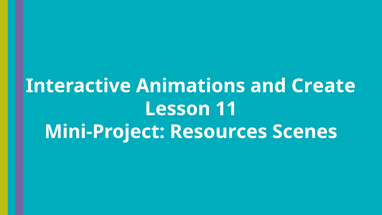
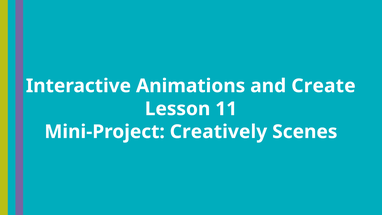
Resources: Resources -> Creatively
